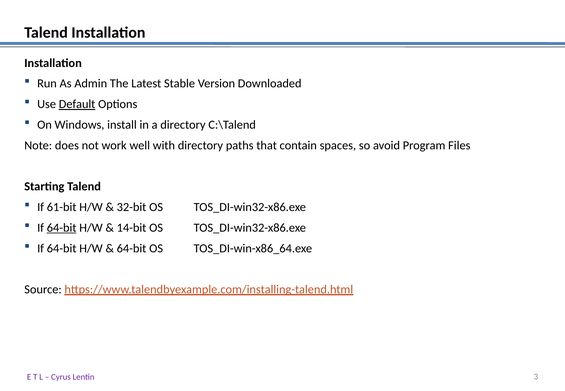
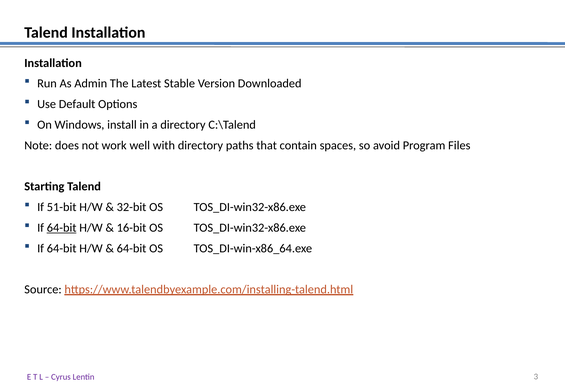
Default underline: present -> none
61-bit: 61-bit -> 51-bit
14-bit: 14-bit -> 16-bit
